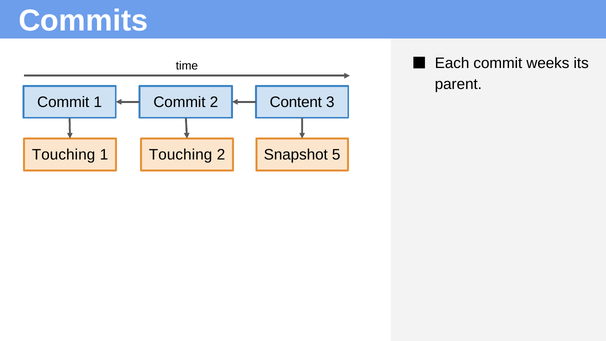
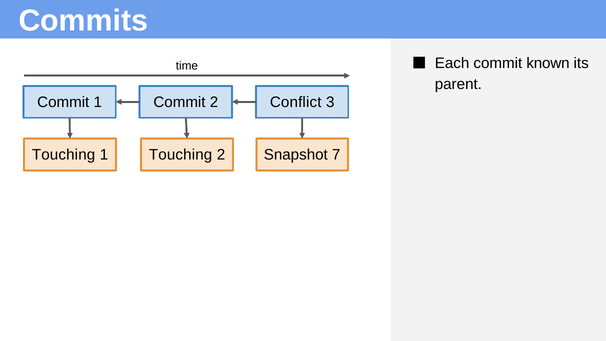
weeks: weeks -> known
Content: Content -> Conflict
5: 5 -> 7
